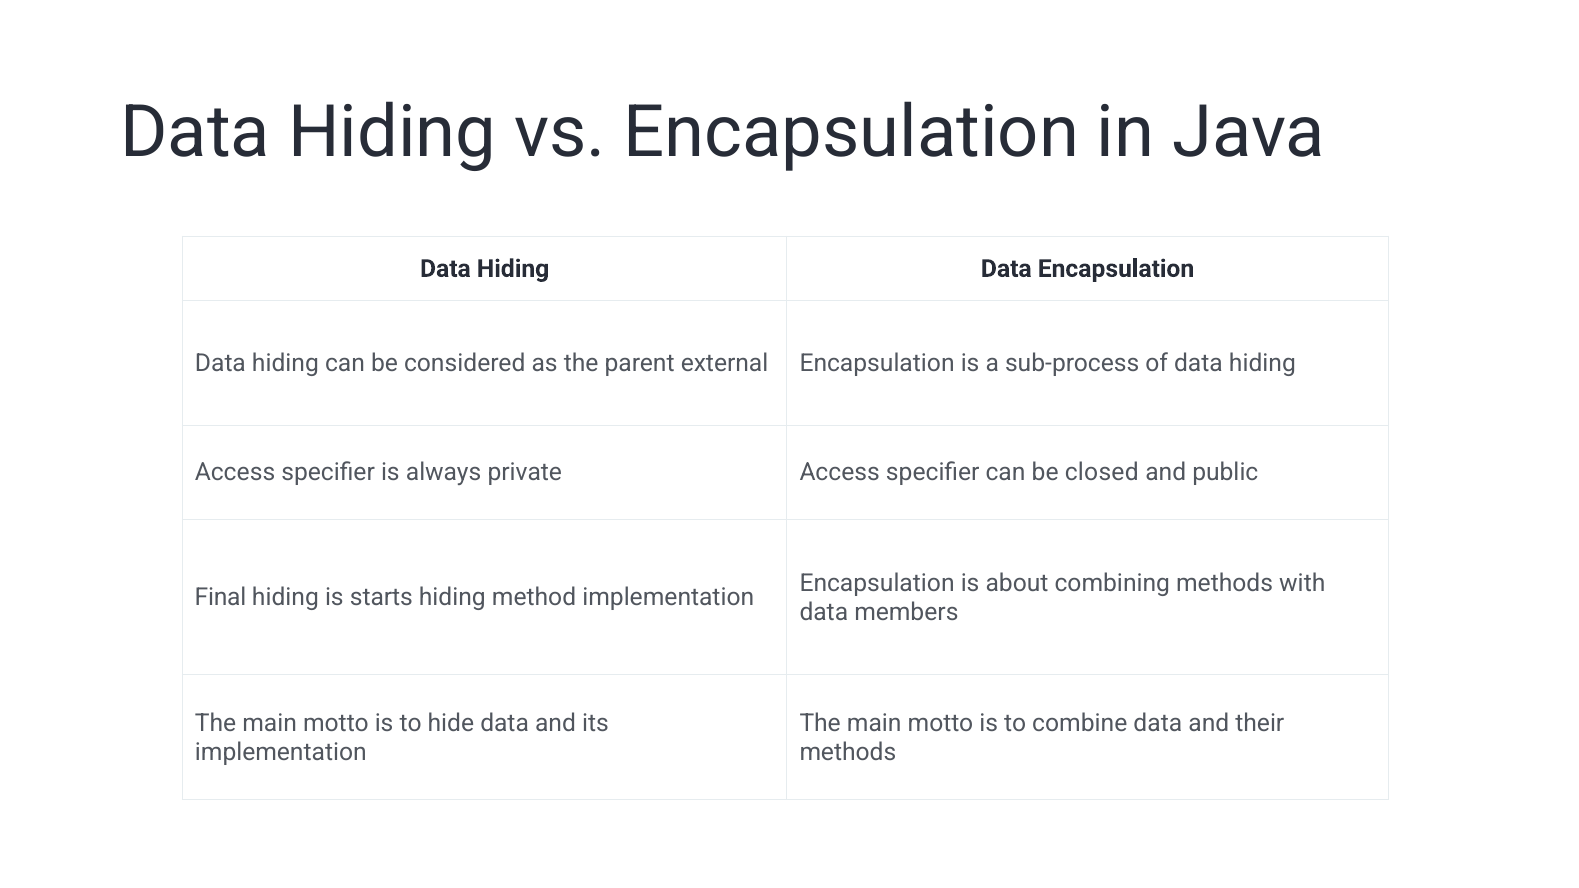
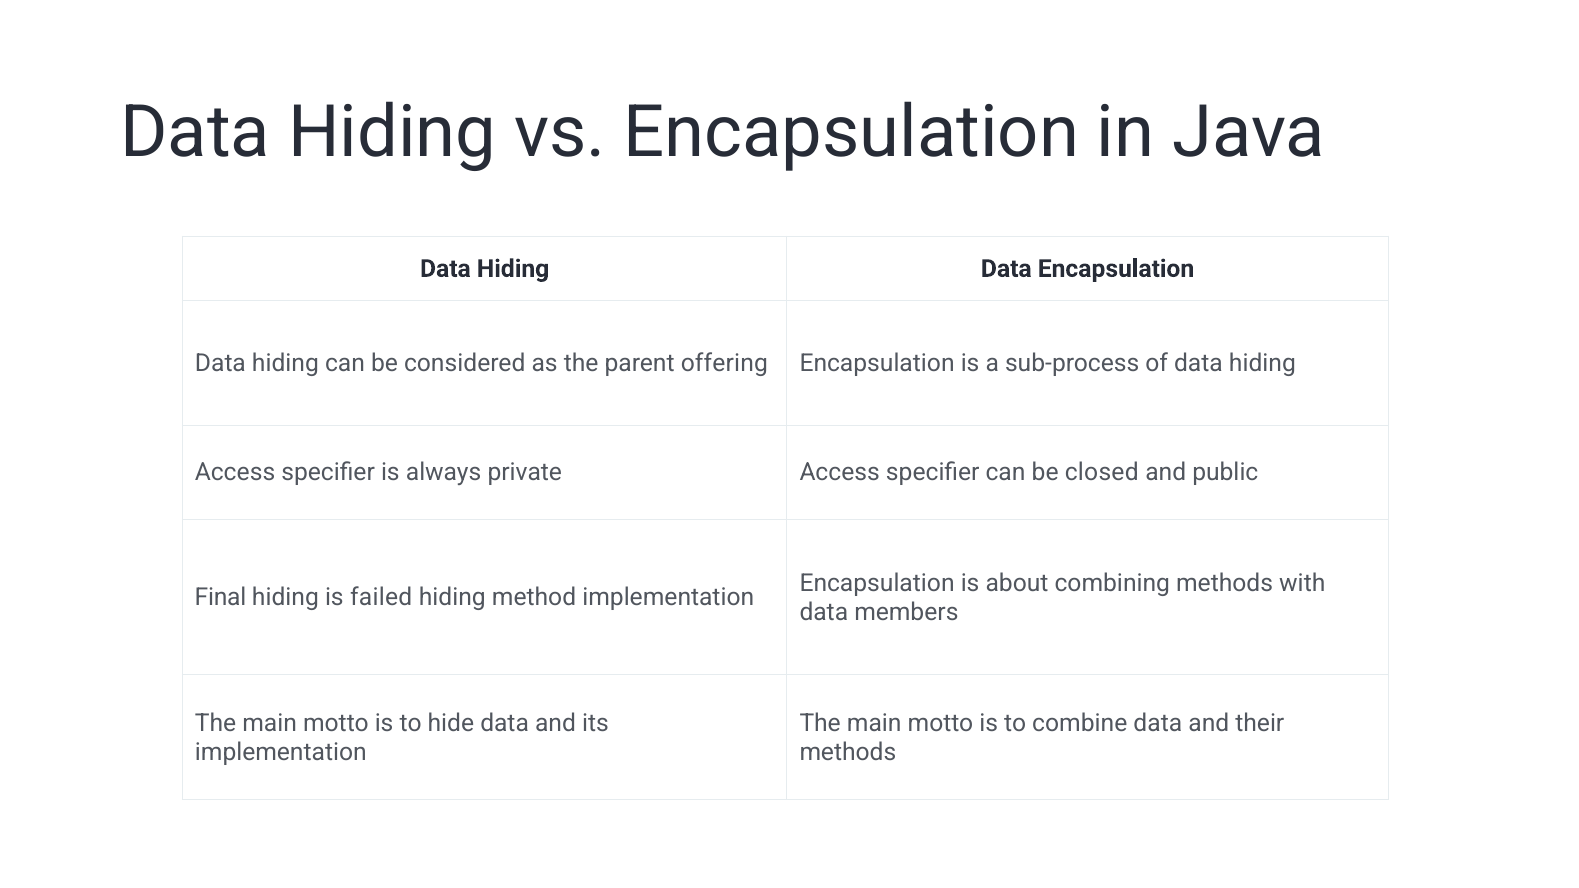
external: external -> offering
starts: starts -> failed
